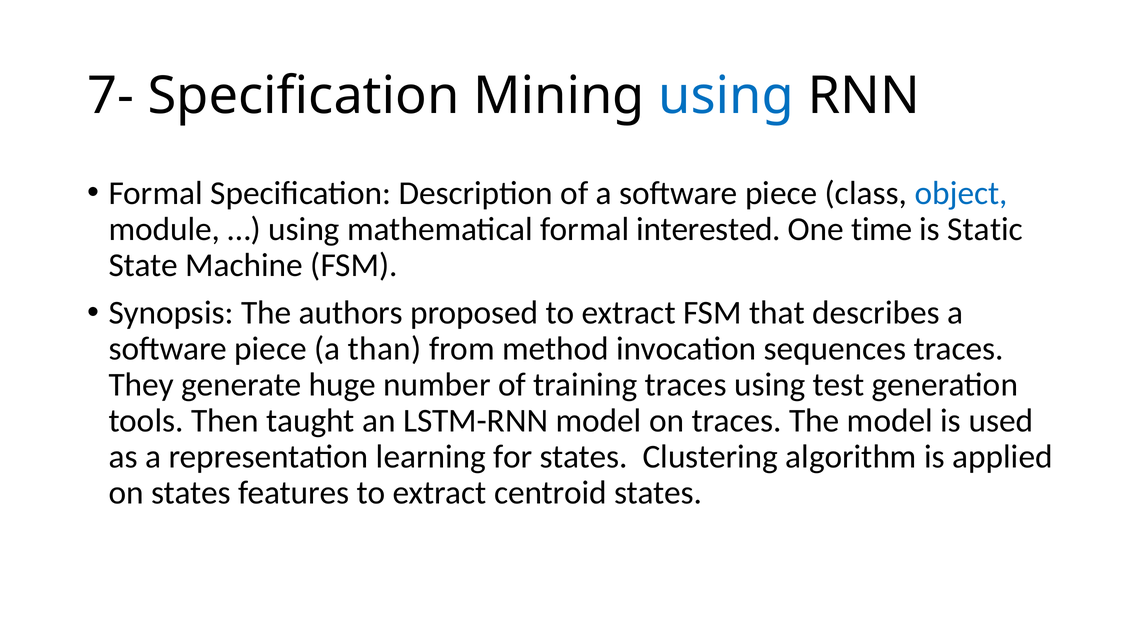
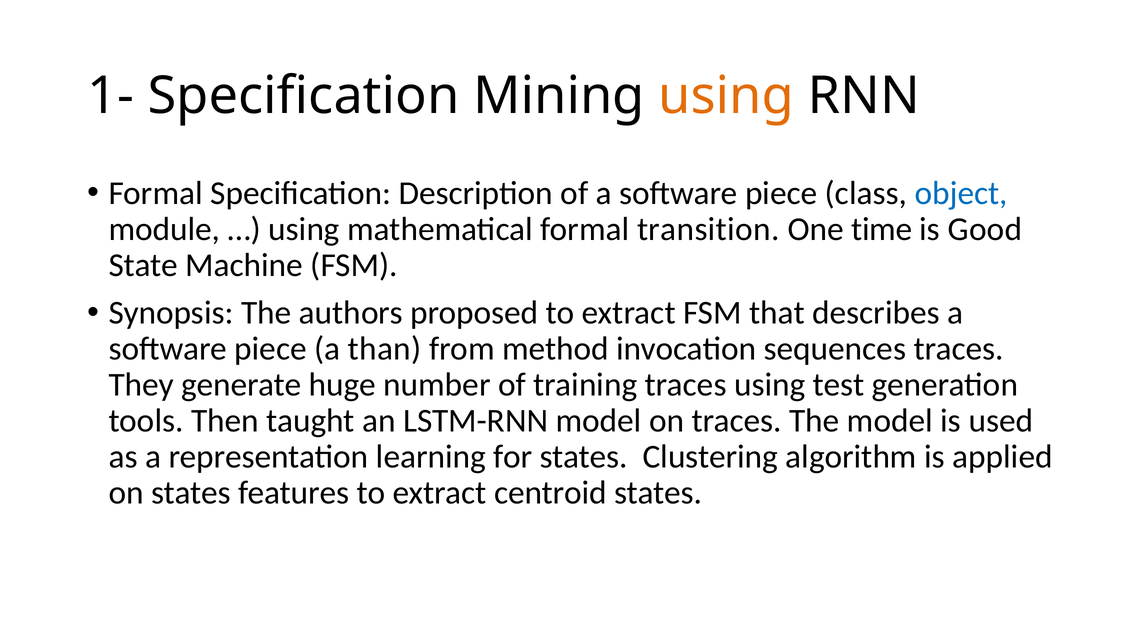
7-: 7- -> 1-
using at (726, 96) colour: blue -> orange
interested: interested -> transition
Static: Static -> Good
